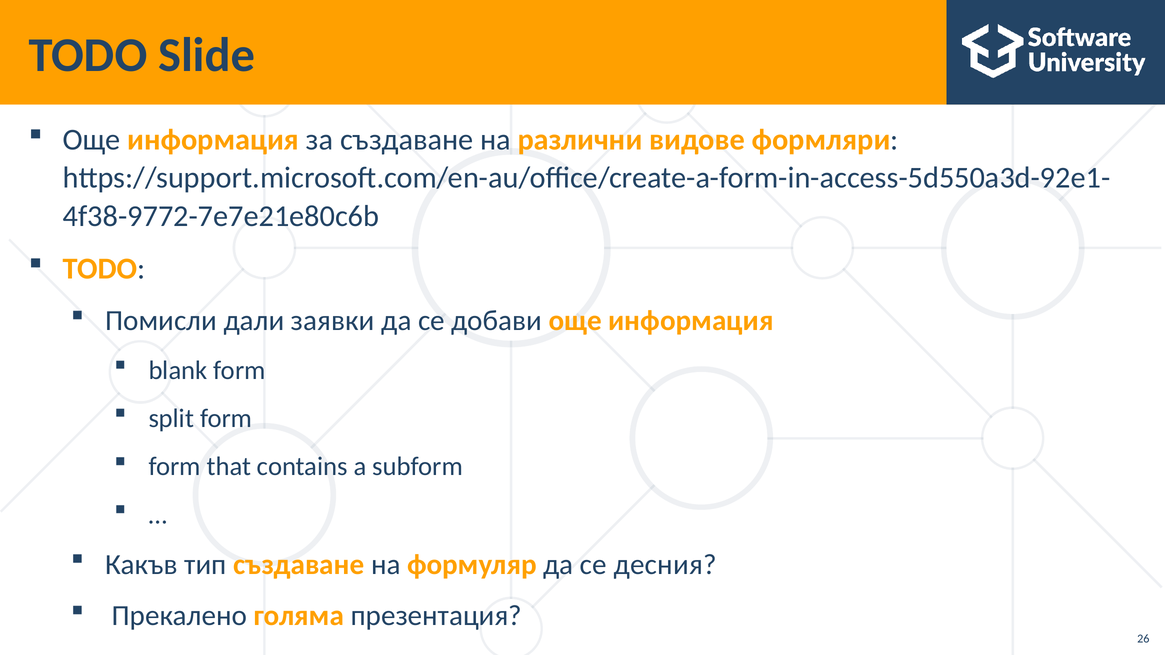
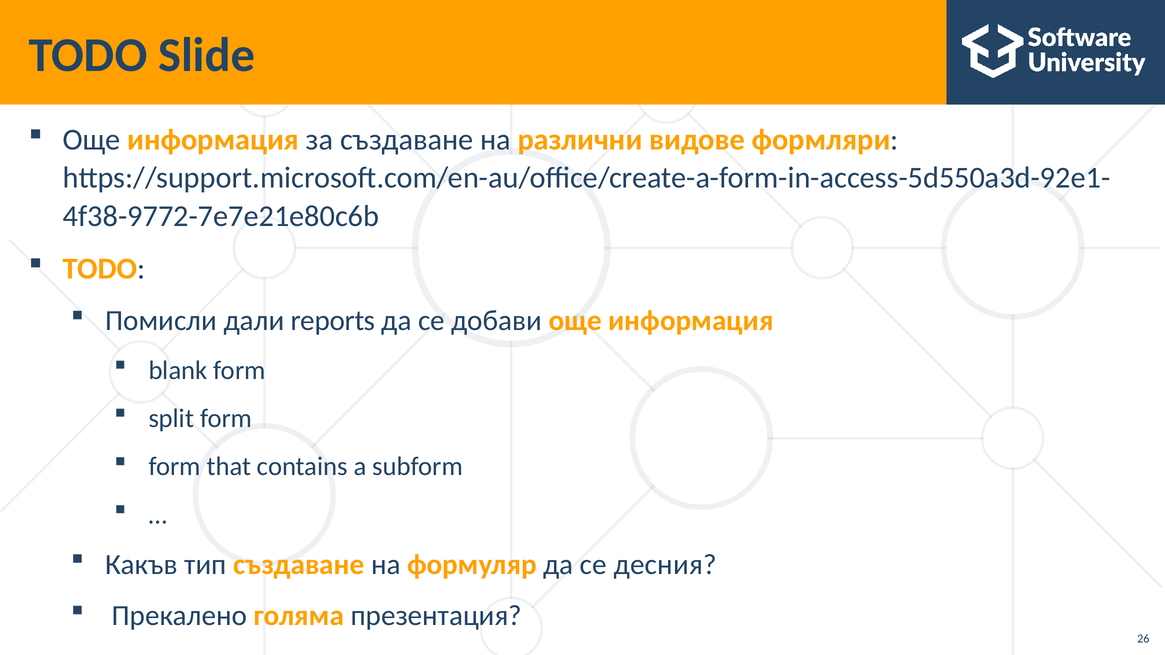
заявки: заявки -> reports
